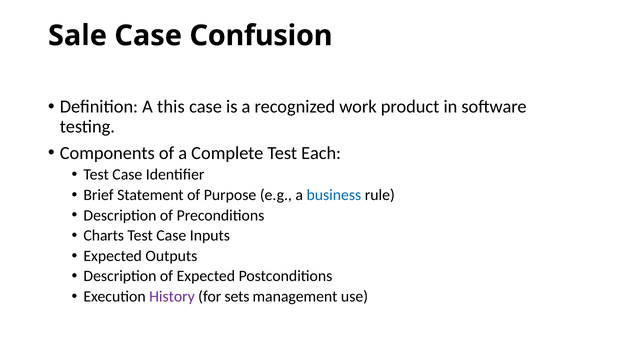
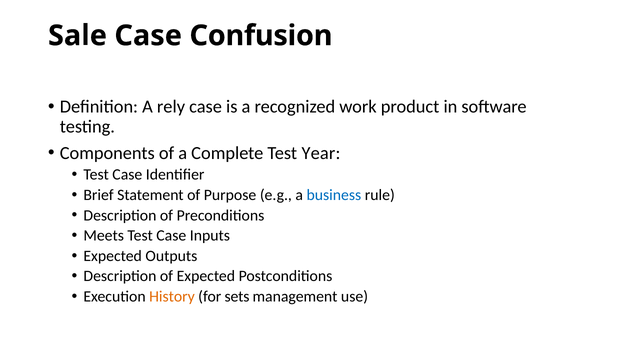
this: this -> rely
Each: Each -> Year
Charts: Charts -> Meets
History colour: purple -> orange
